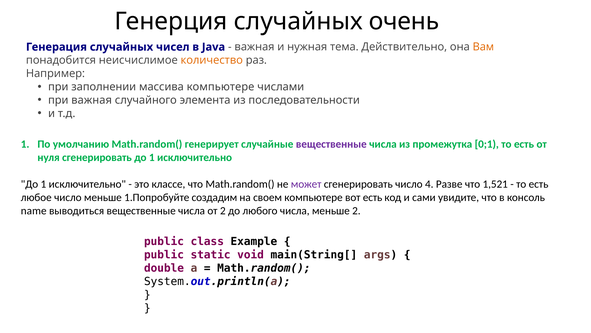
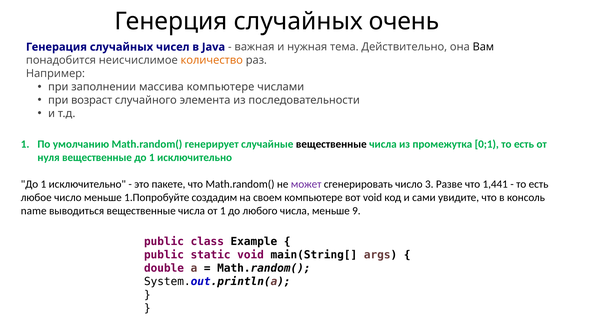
Вам colour: orange -> black
при важная: важная -> возраст
вещественные at (331, 144) colour: purple -> black
нуля сгенерировать: сгенерировать -> вещественные
классе: классе -> пакете
4: 4 -> 3
1,521: 1,521 -> 1,441
вот есть: есть -> void
от 2: 2 -> 1
меньше 2: 2 -> 9
